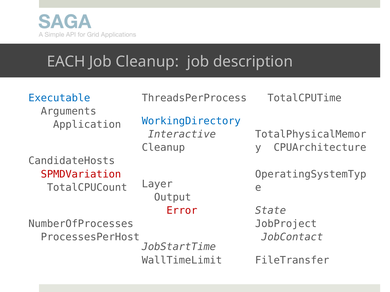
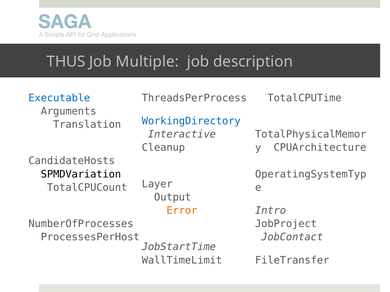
EACH: EACH -> THUS
Job Cleanup: Cleanup -> Multiple
Application: Application -> Translation
SPMDVariation colour: red -> black
Error colour: red -> orange
State: State -> Intro
